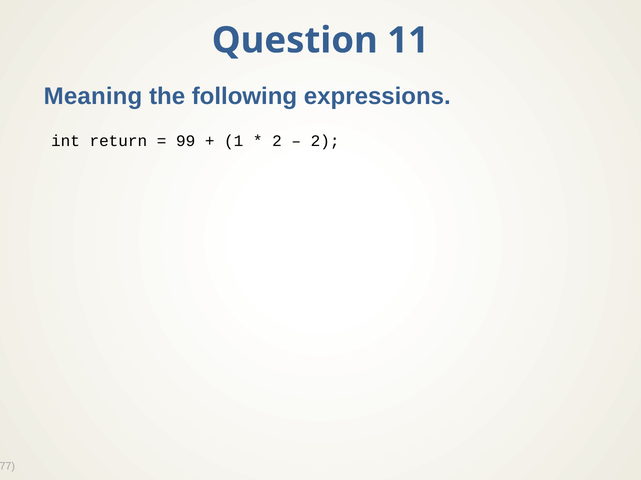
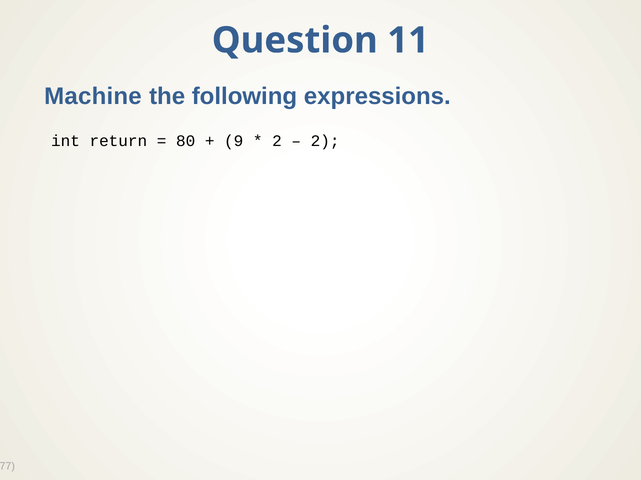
Meaning: Meaning -> Machine
99: 99 -> 80
1: 1 -> 9
